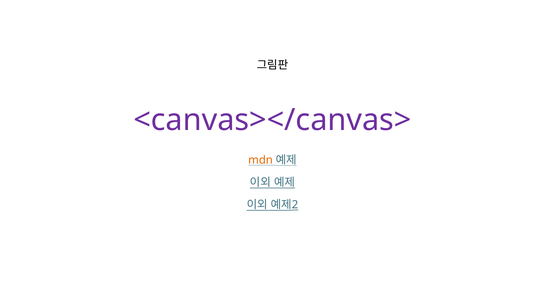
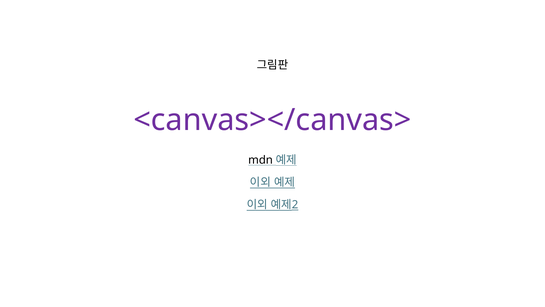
mdn colour: orange -> black
